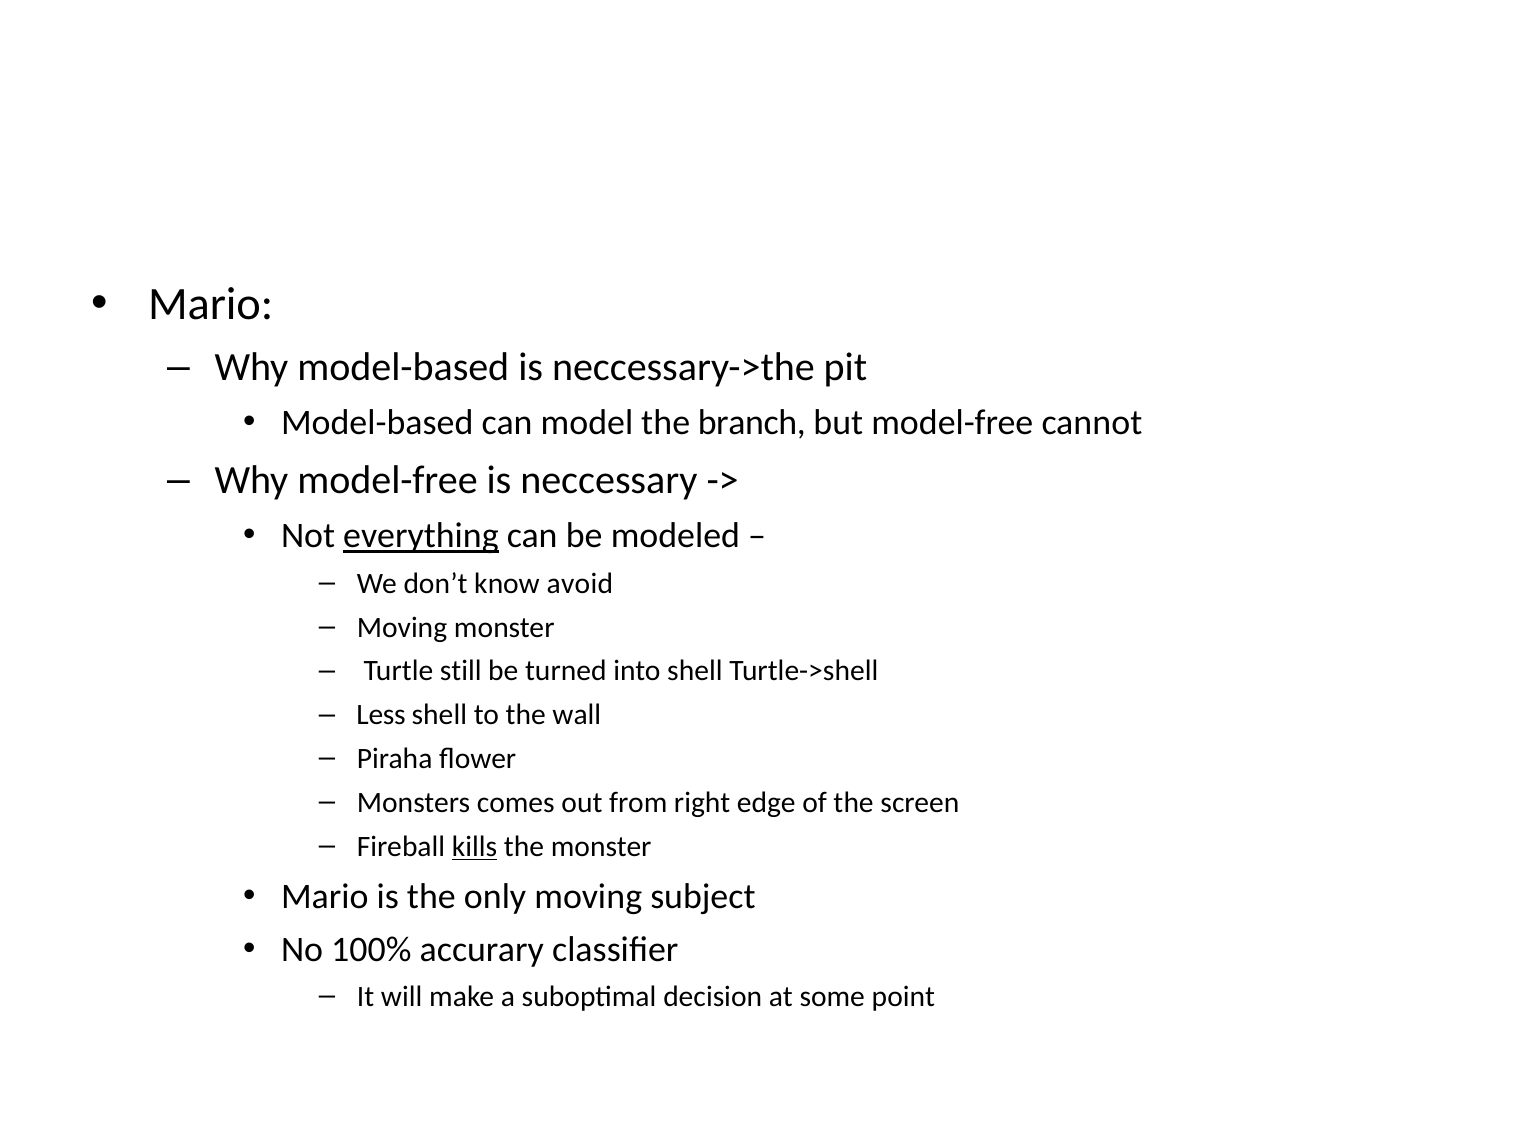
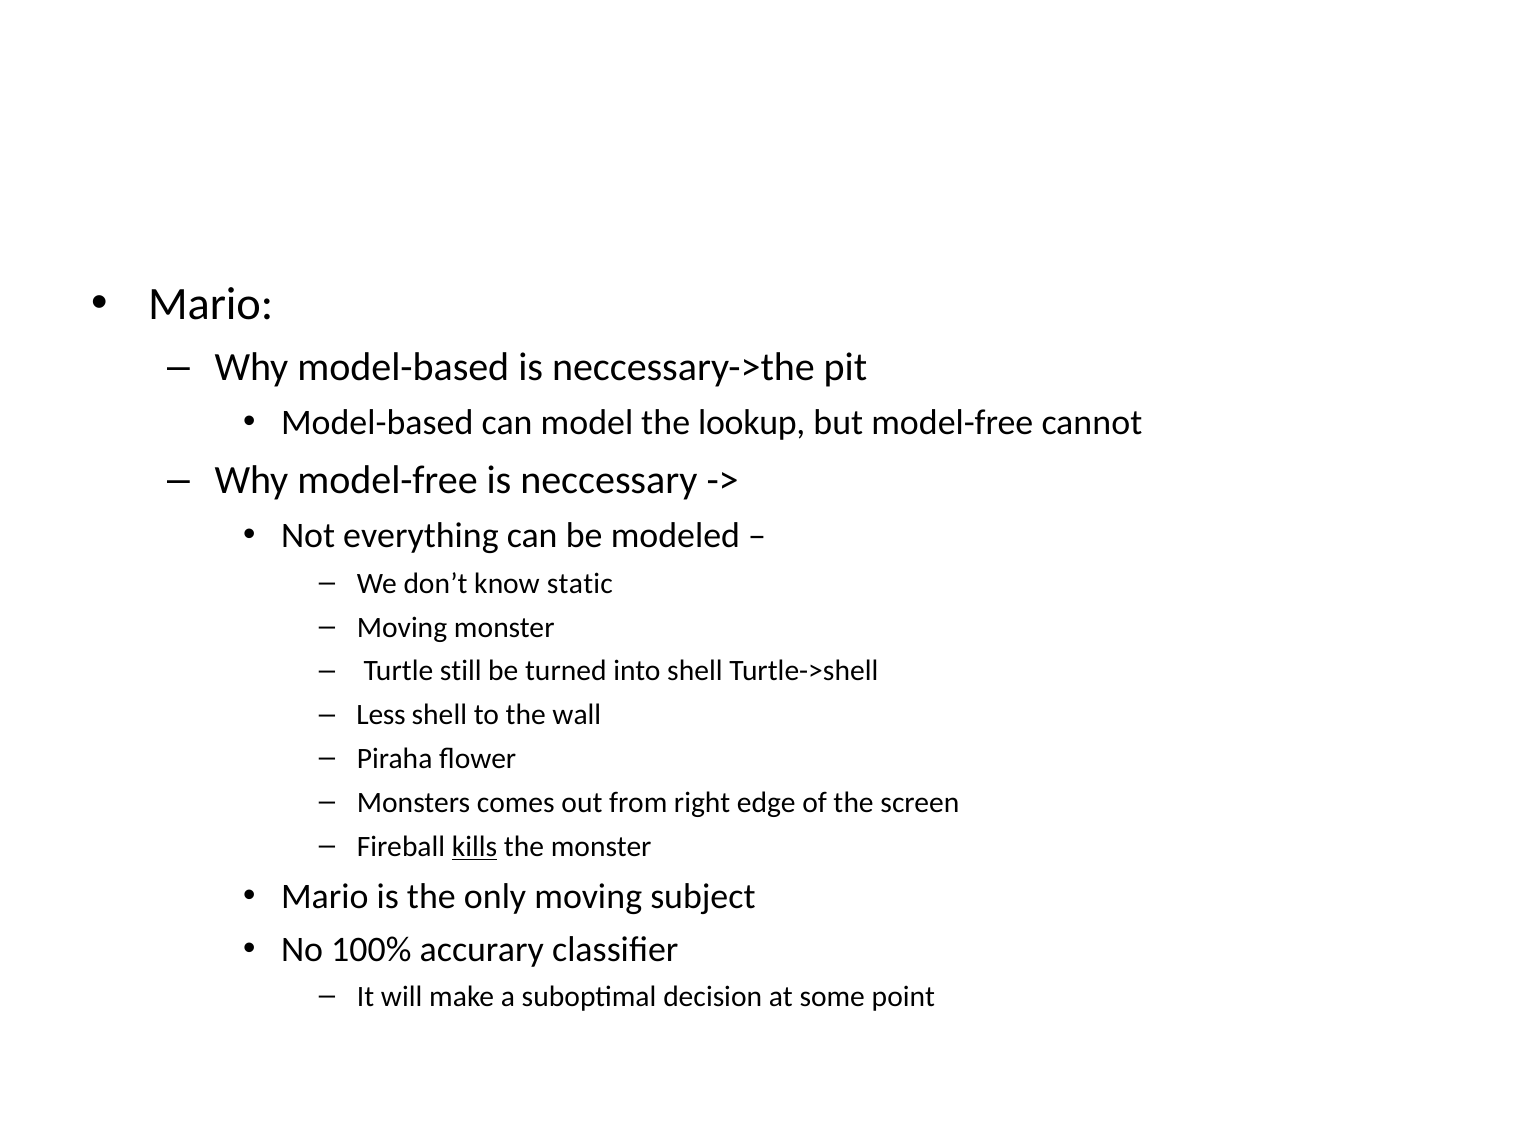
branch: branch -> lookup
everything underline: present -> none
avoid: avoid -> static
